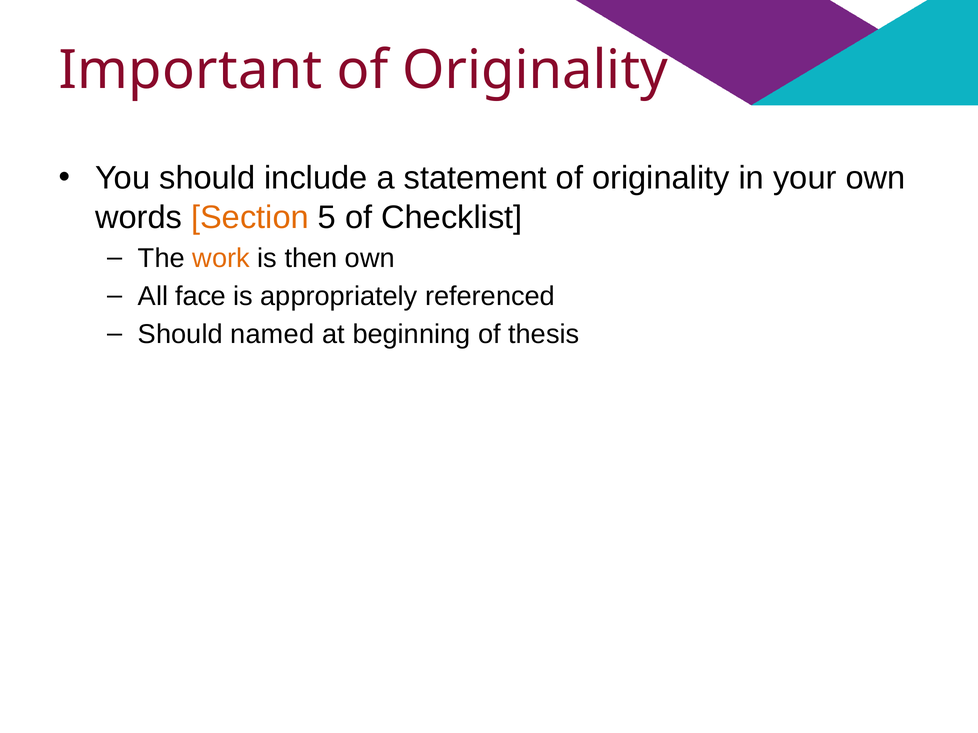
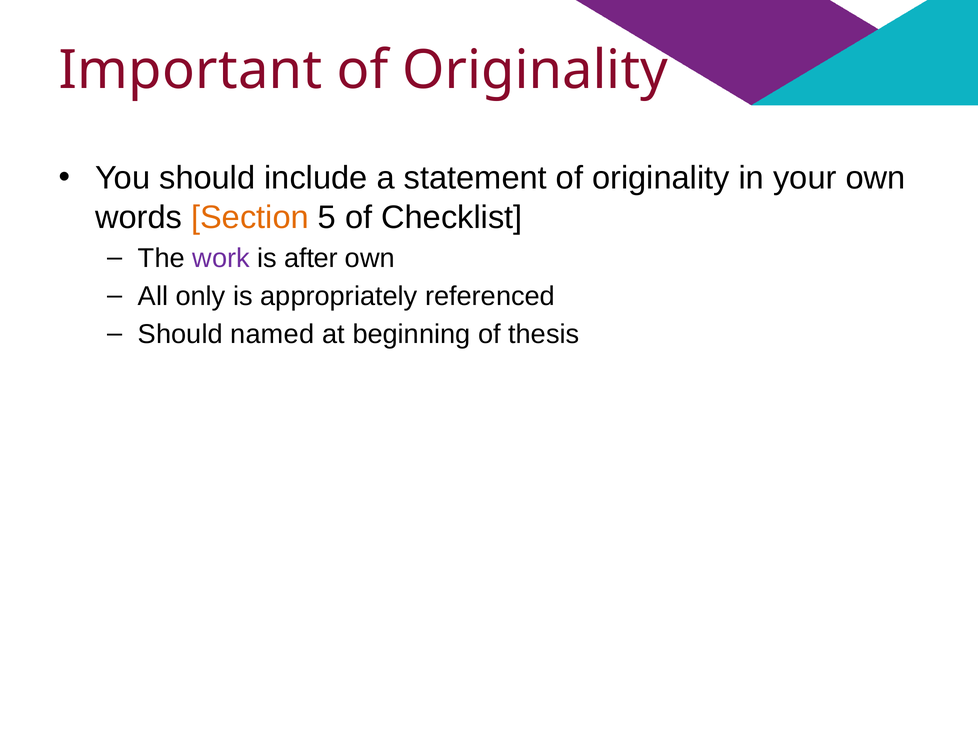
work colour: orange -> purple
then: then -> after
face: face -> only
